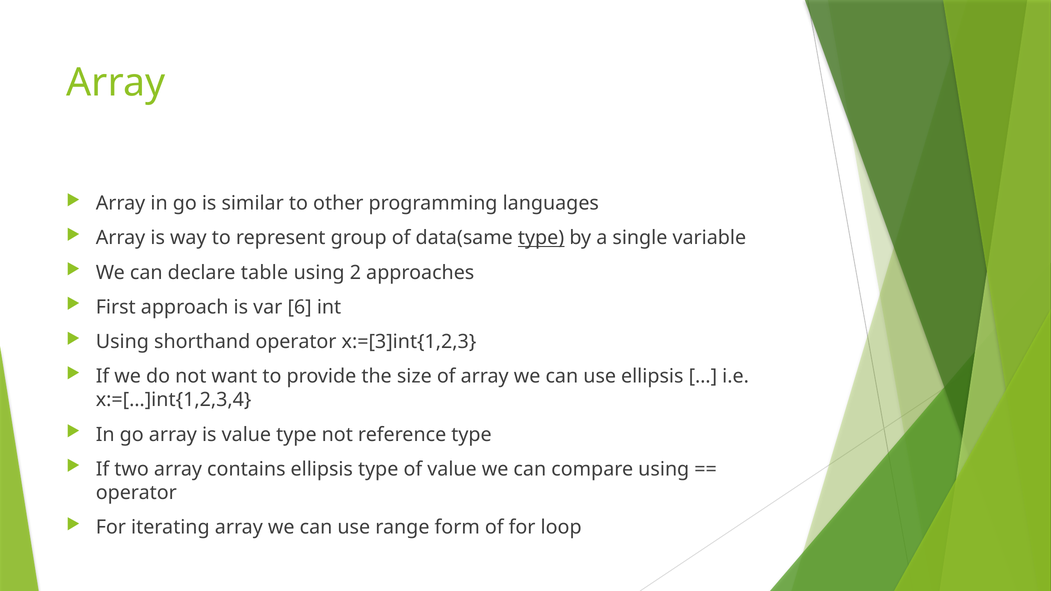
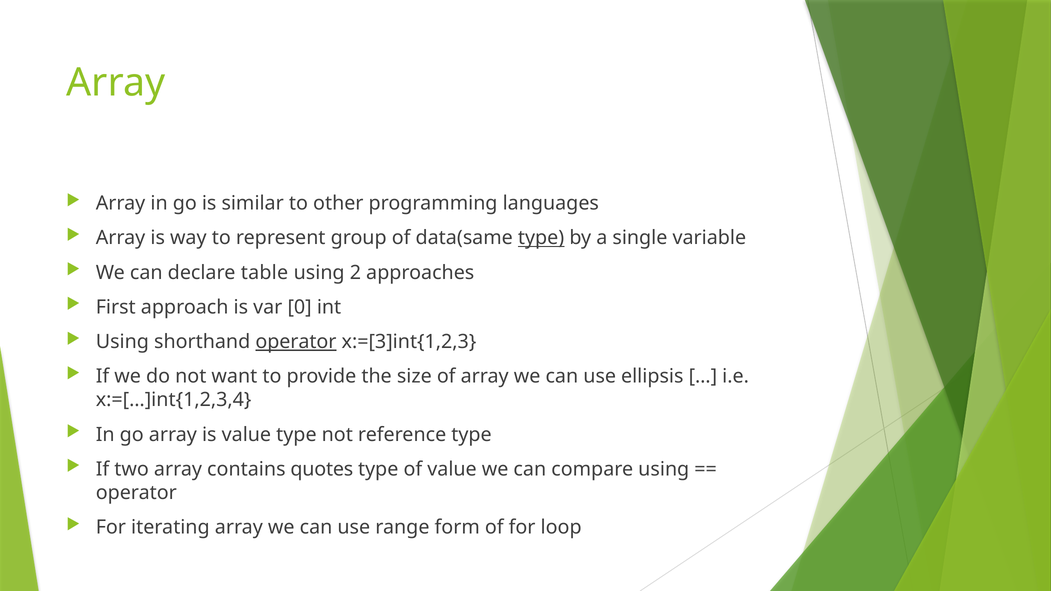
6: 6 -> 0
operator at (296, 342) underline: none -> present
contains ellipsis: ellipsis -> quotes
